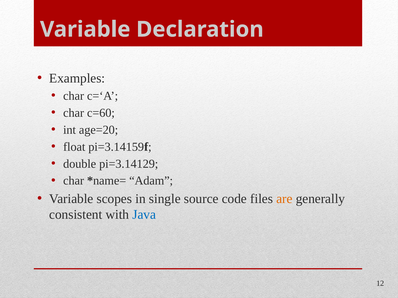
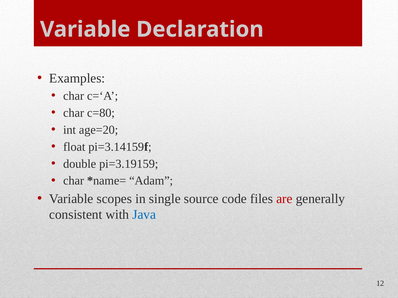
c=60: c=60 -> c=80
pi=3.14129: pi=3.14129 -> pi=3.19159
are colour: orange -> red
